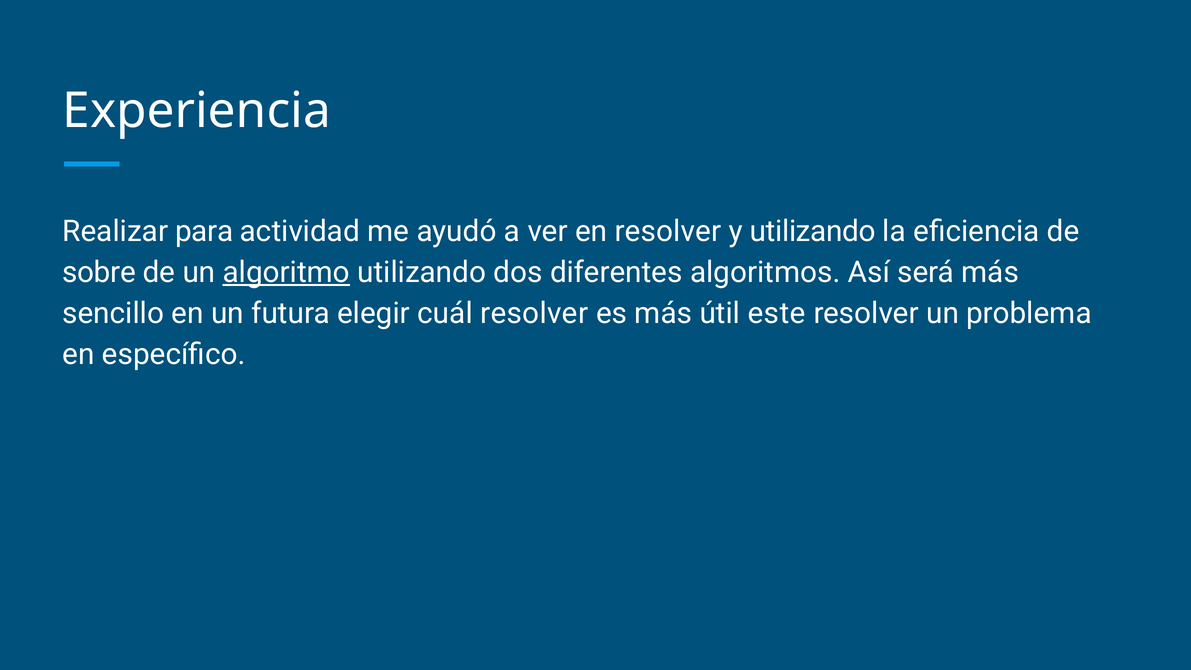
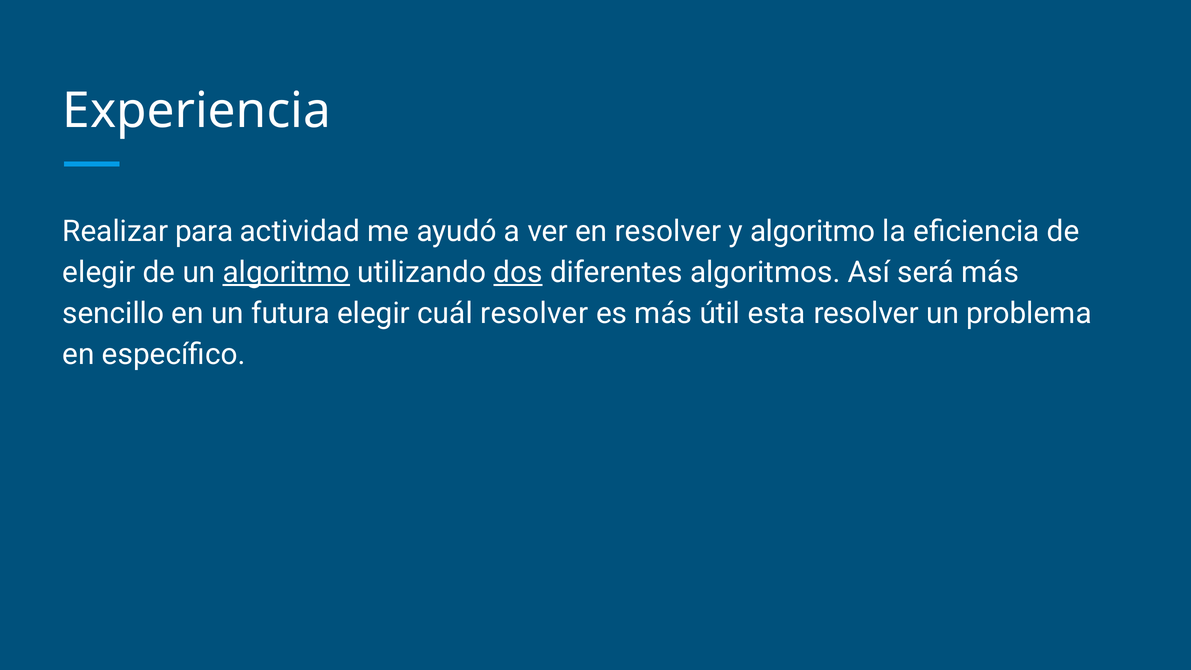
y utilizando: utilizando -> algoritmo
sobre at (99, 272): sobre -> elegir
dos underline: none -> present
este: este -> esta
